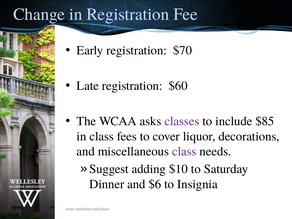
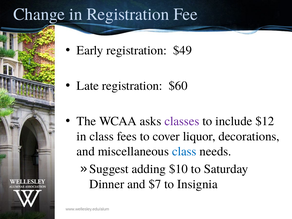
$70: $70 -> $49
$85: $85 -> $12
class at (184, 151) colour: purple -> blue
$6: $6 -> $7
